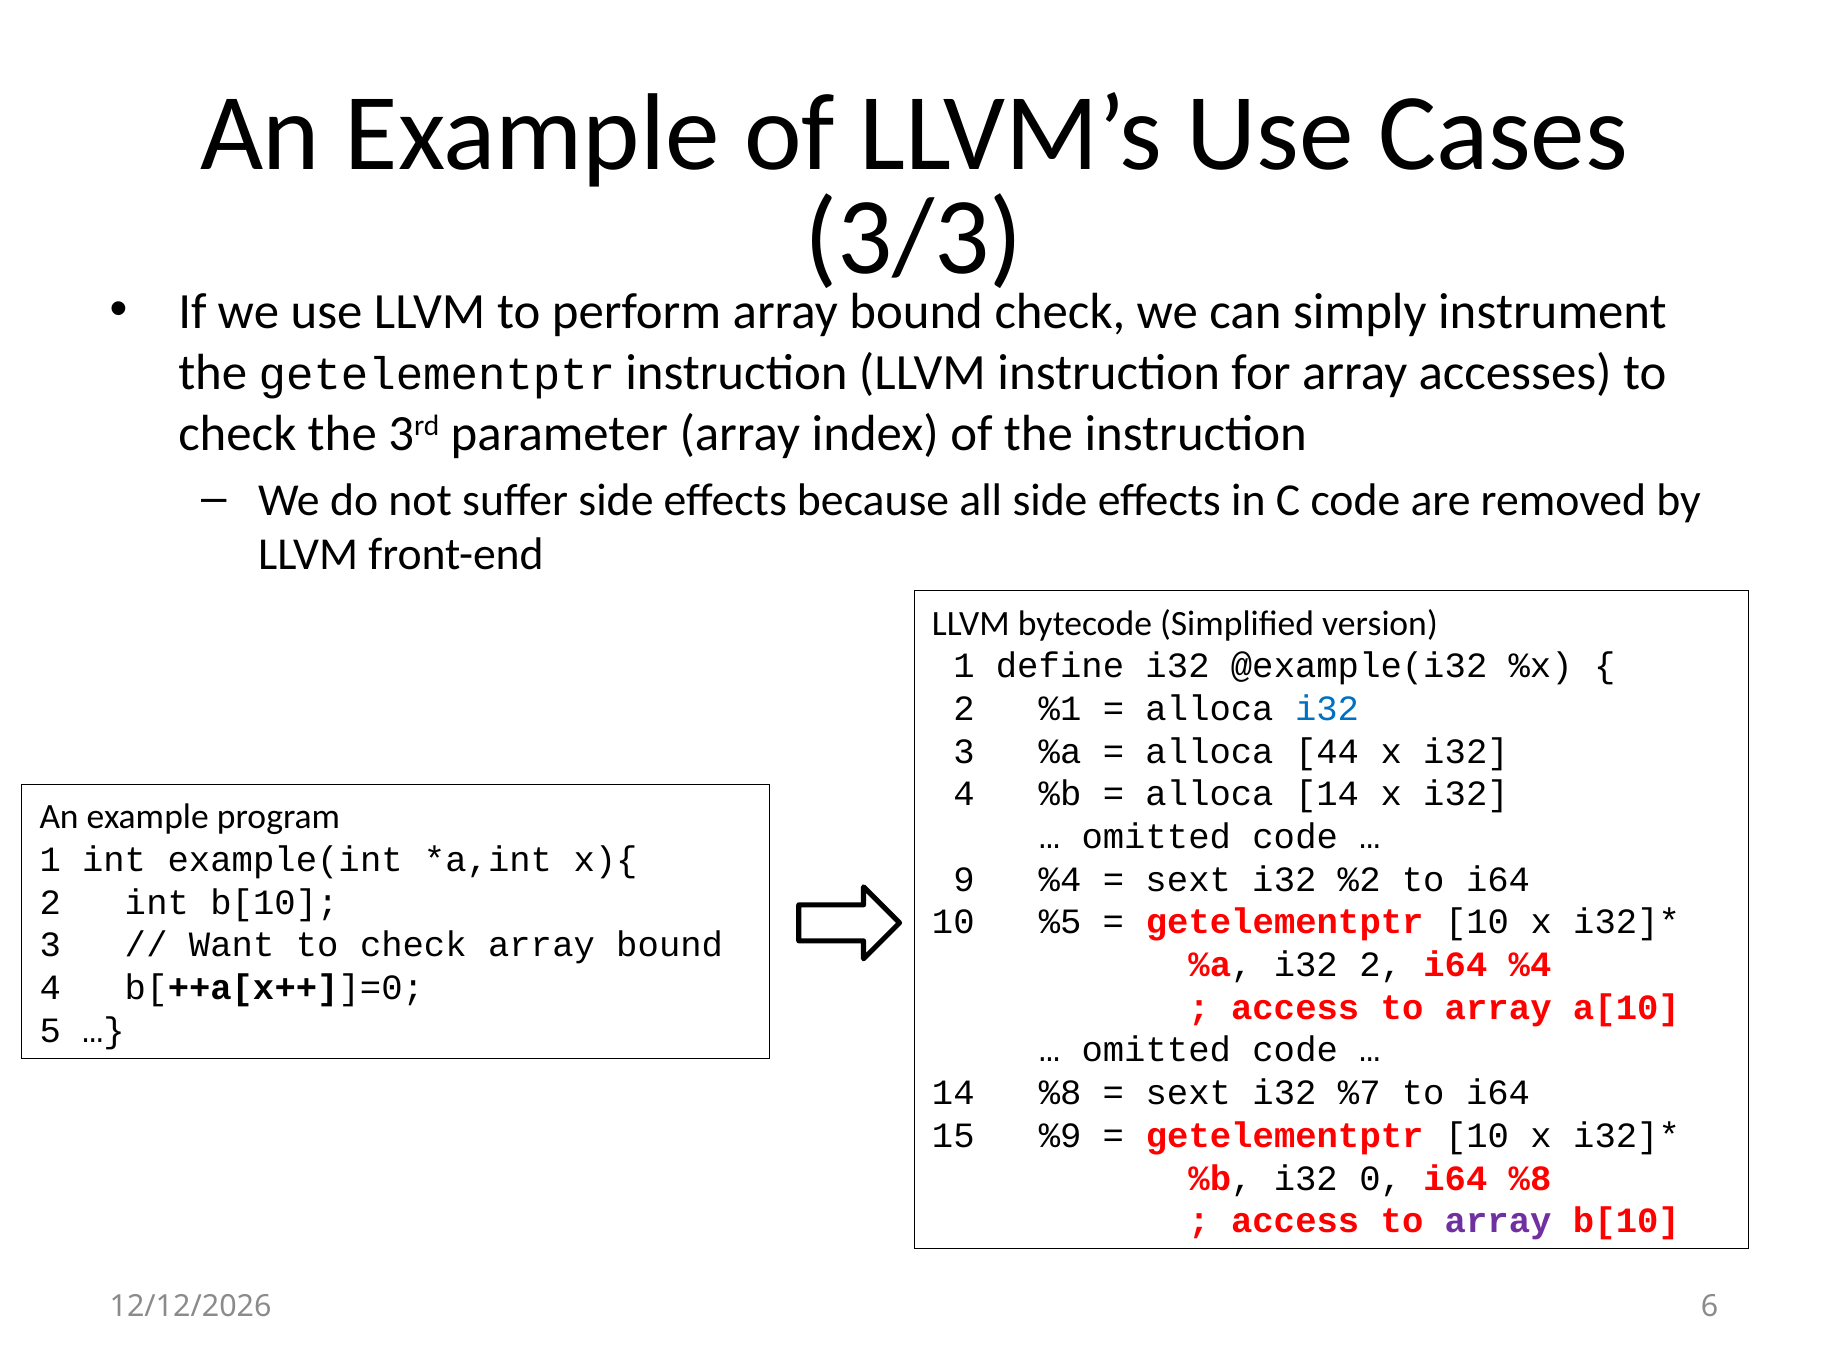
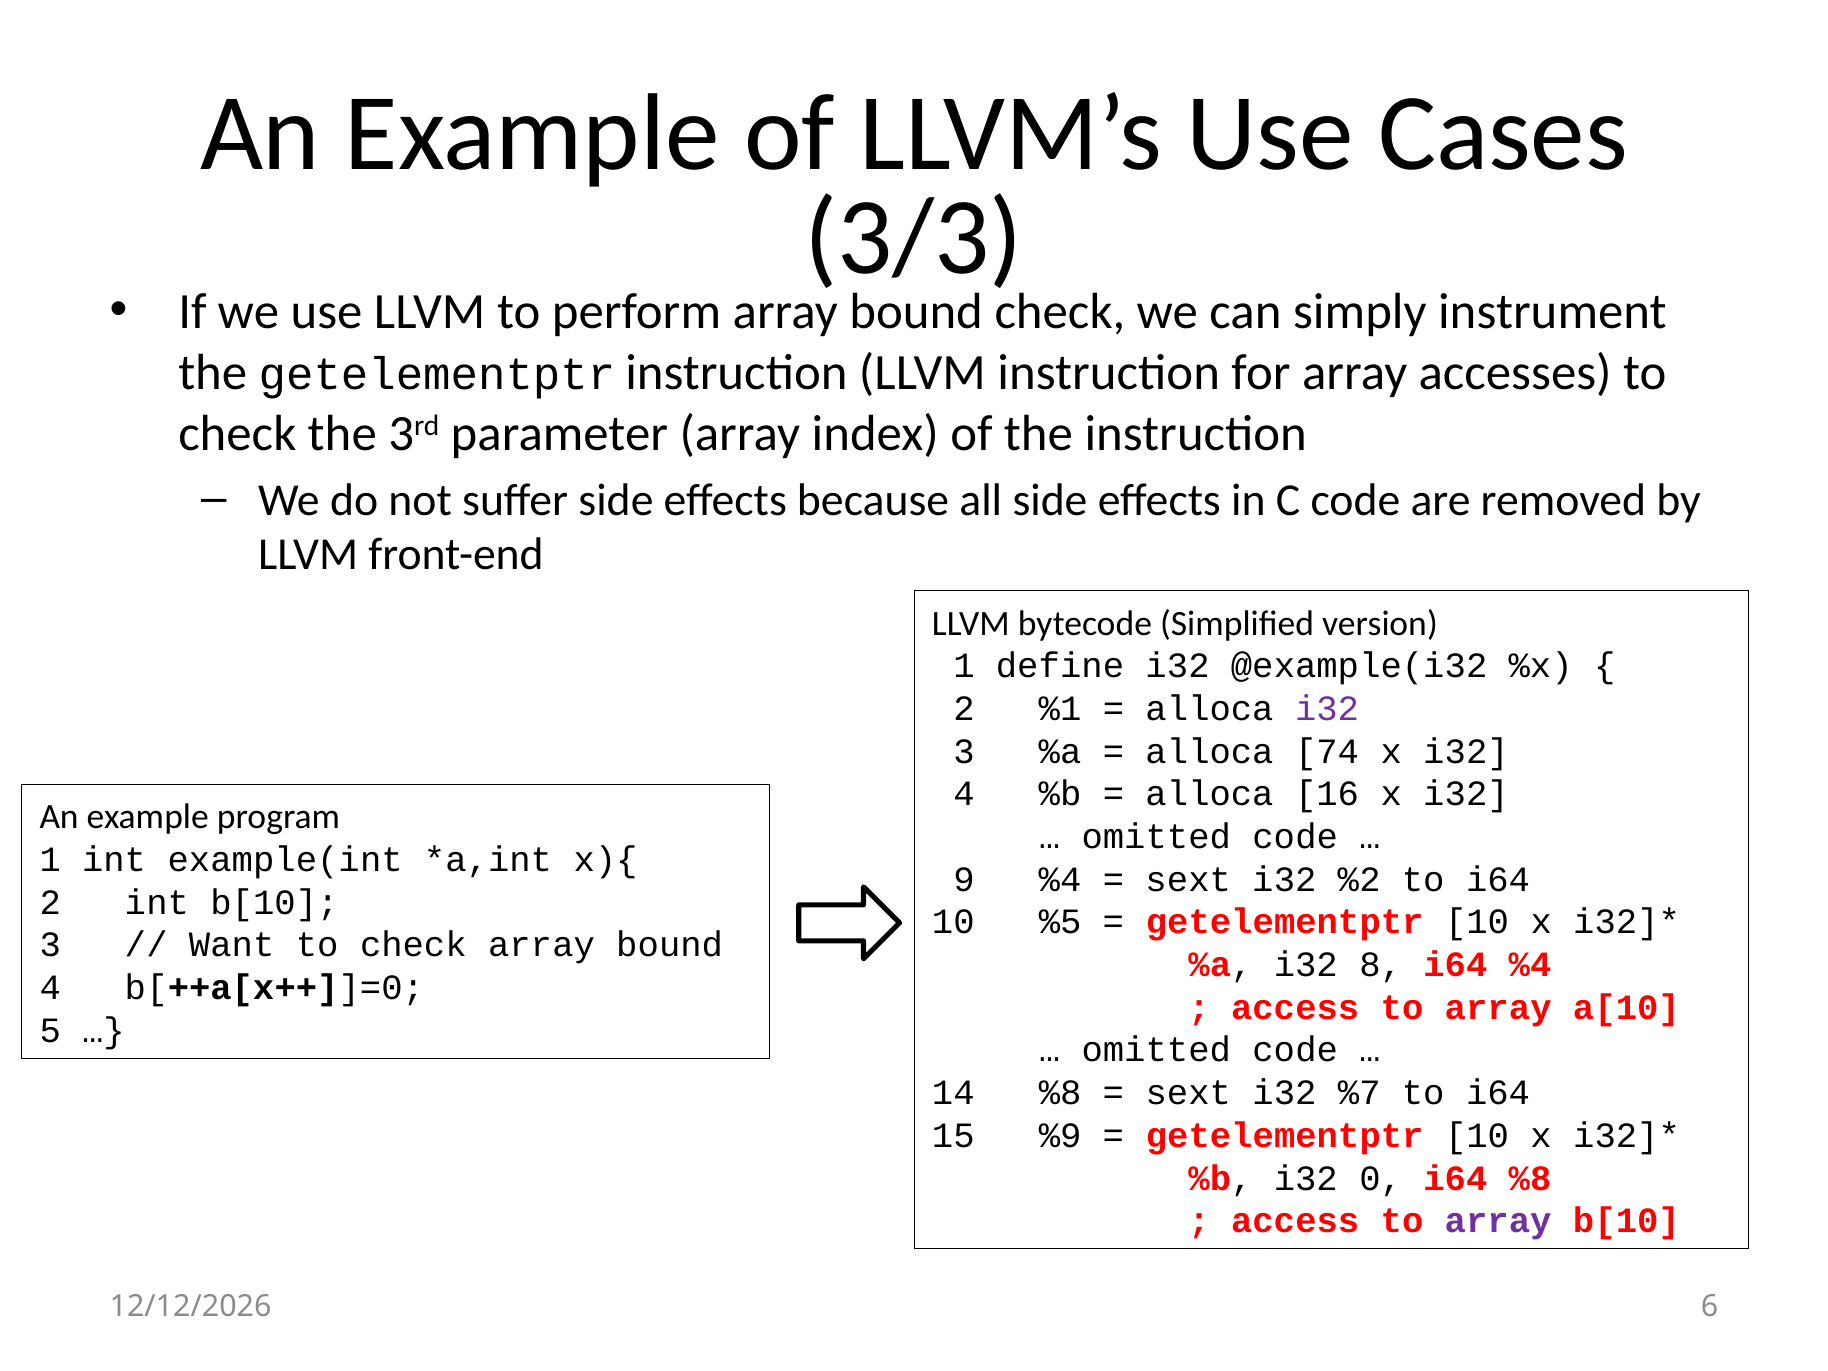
i32 at (1327, 709) colour: blue -> purple
44: 44 -> 74
alloca 14: 14 -> 16
i32 2: 2 -> 8
